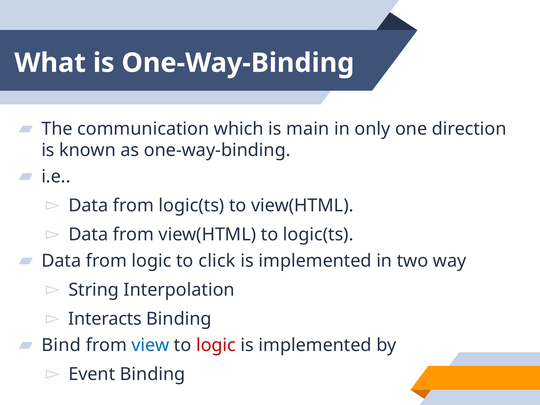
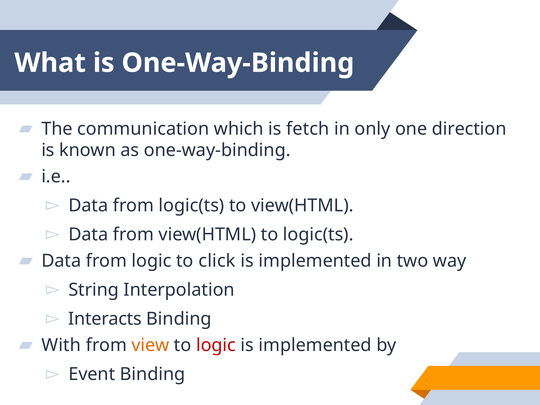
main: main -> fetch
Bind: Bind -> With
view colour: blue -> orange
